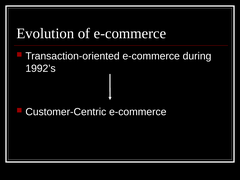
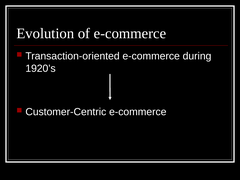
1992’s: 1992’s -> 1920’s
